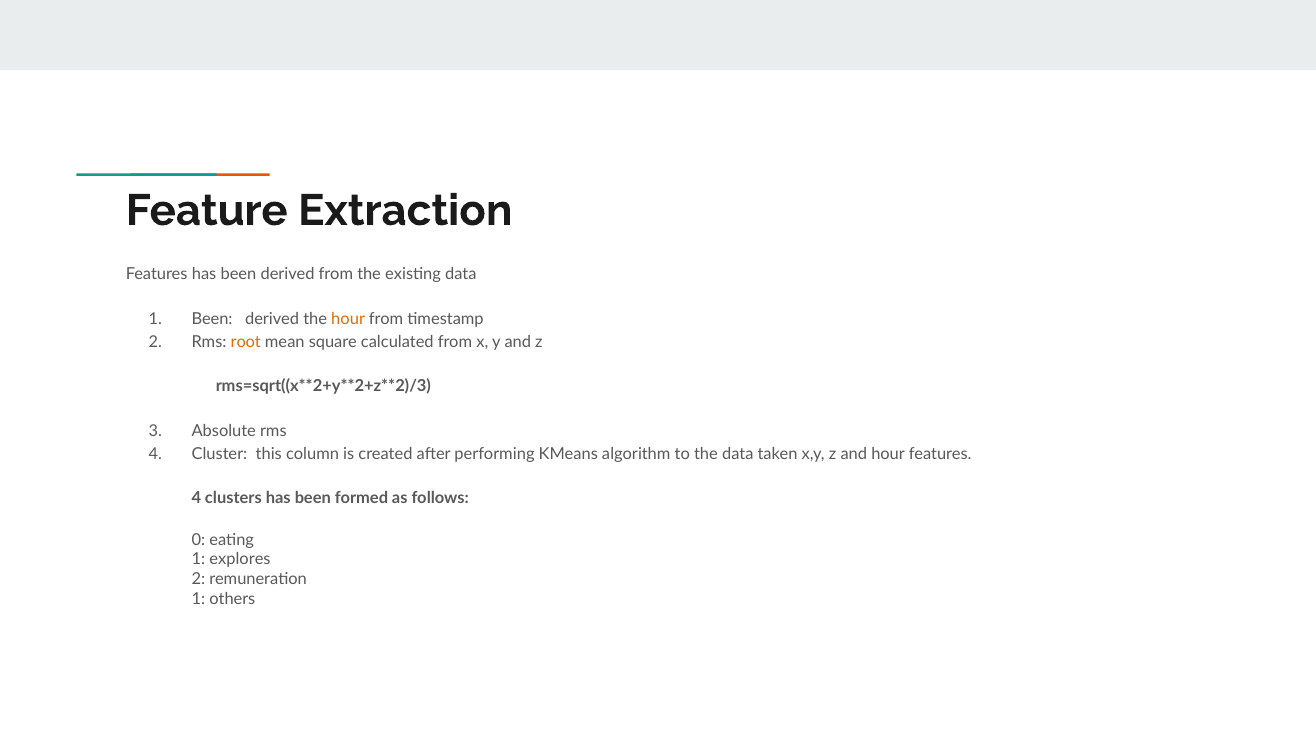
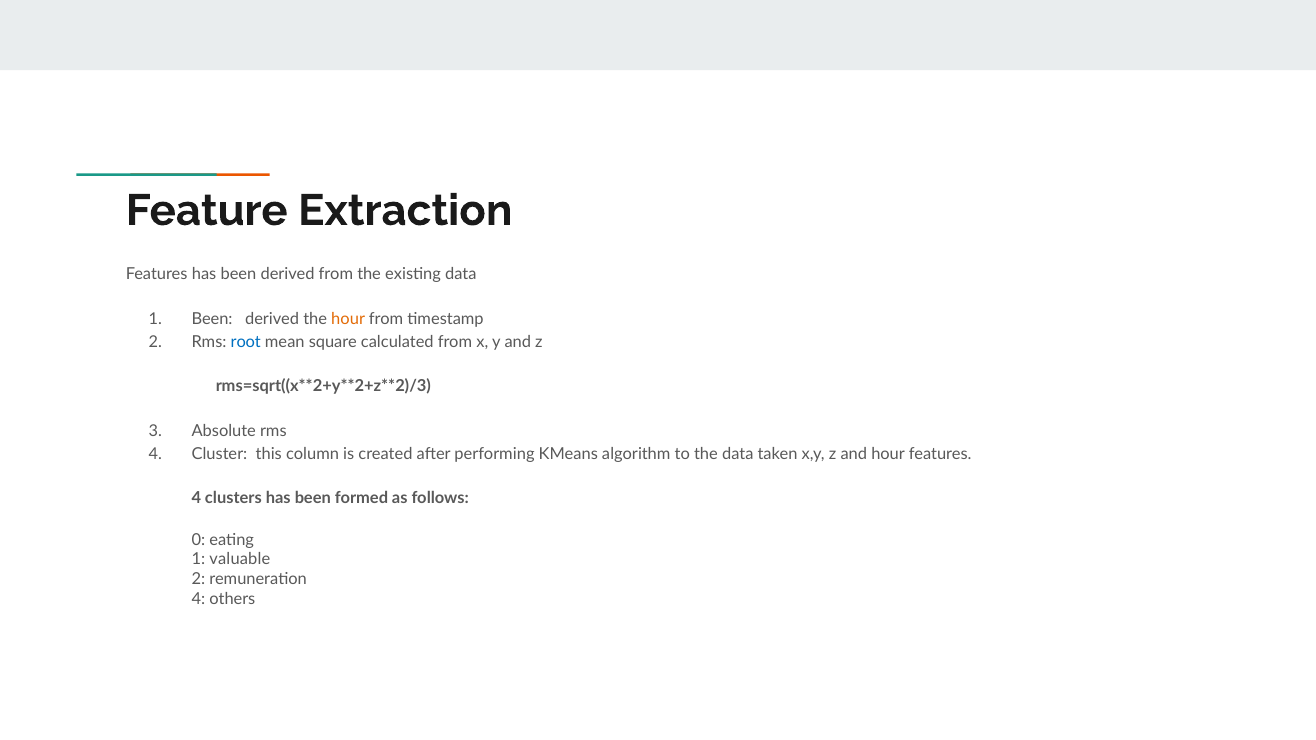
root colour: orange -> blue
explores: explores -> valuable
1 at (198, 599): 1 -> 4
